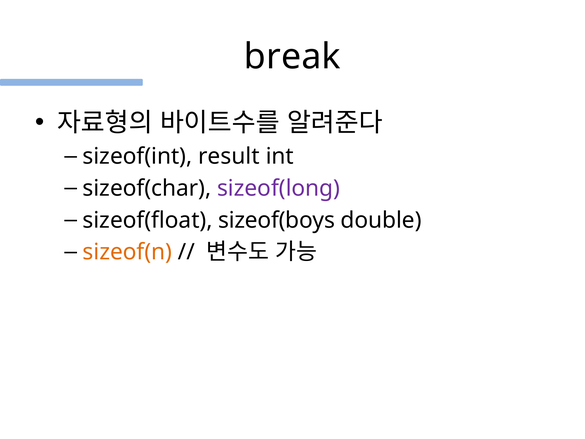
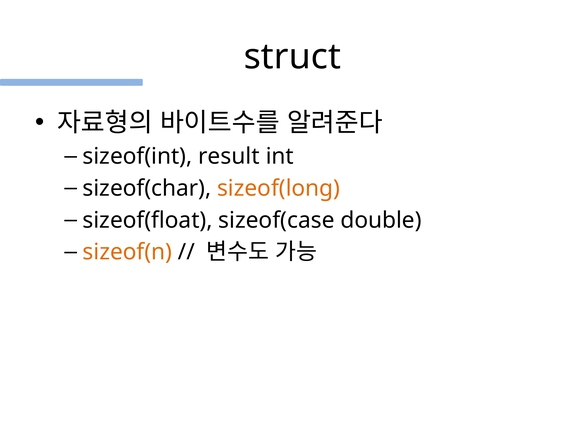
break: break -> struct
sizeof(long colour: purple -> orange
sizeof(boys: sizeof(boys -> sizeof(case
